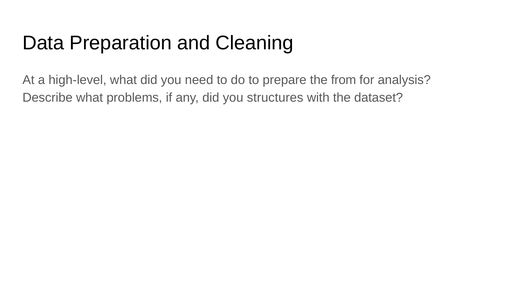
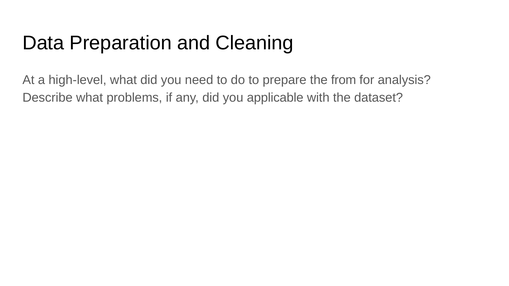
structures: structures -> applicable
